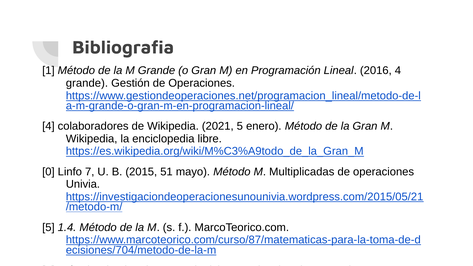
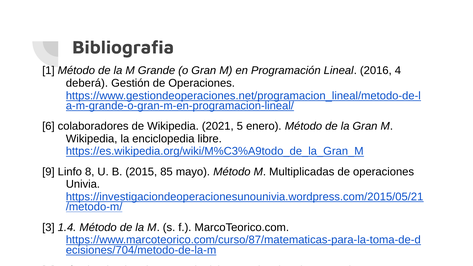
grande at (87, 83): grande -> deberá
4 at (48, 126): 4 -> 6
0: 0 -> 9
7: 7 -> 8
51: 51 -> 85
5 at (48, 227): 5 -> 3
